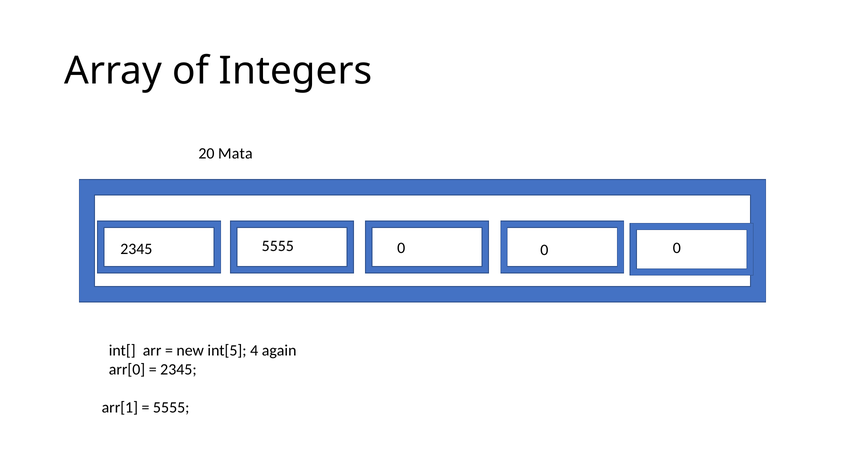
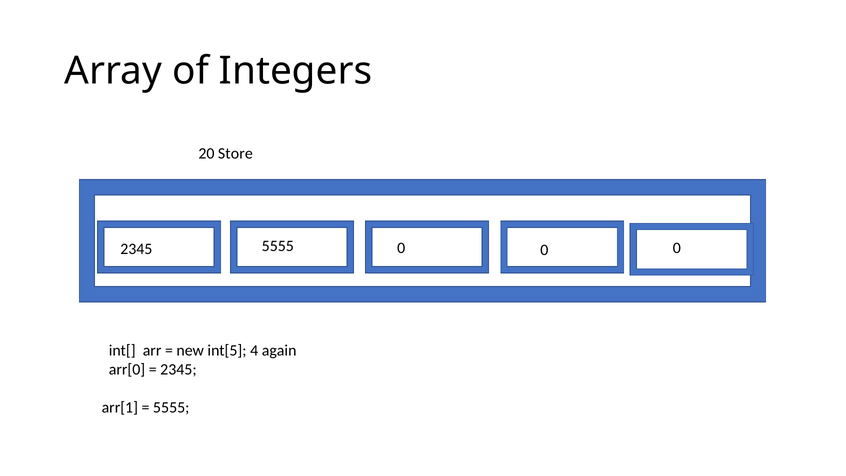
Mata: Mata -> Store
